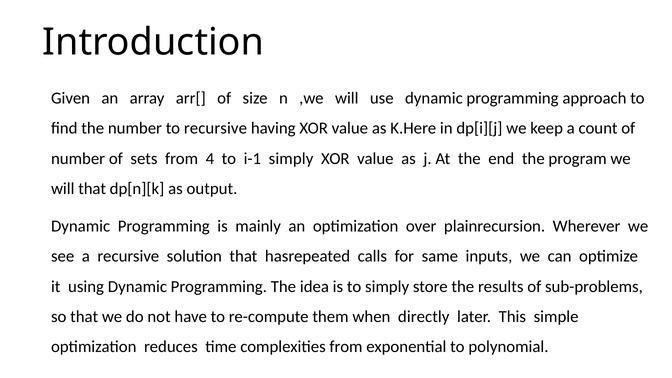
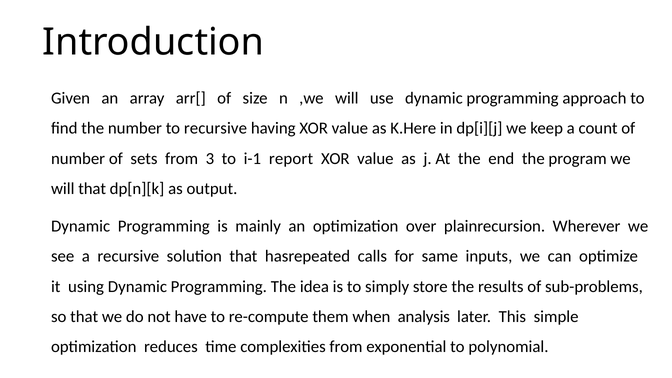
4: 4 -> 3
i-1 simply: simply -> report
directly: directly -> analysis
